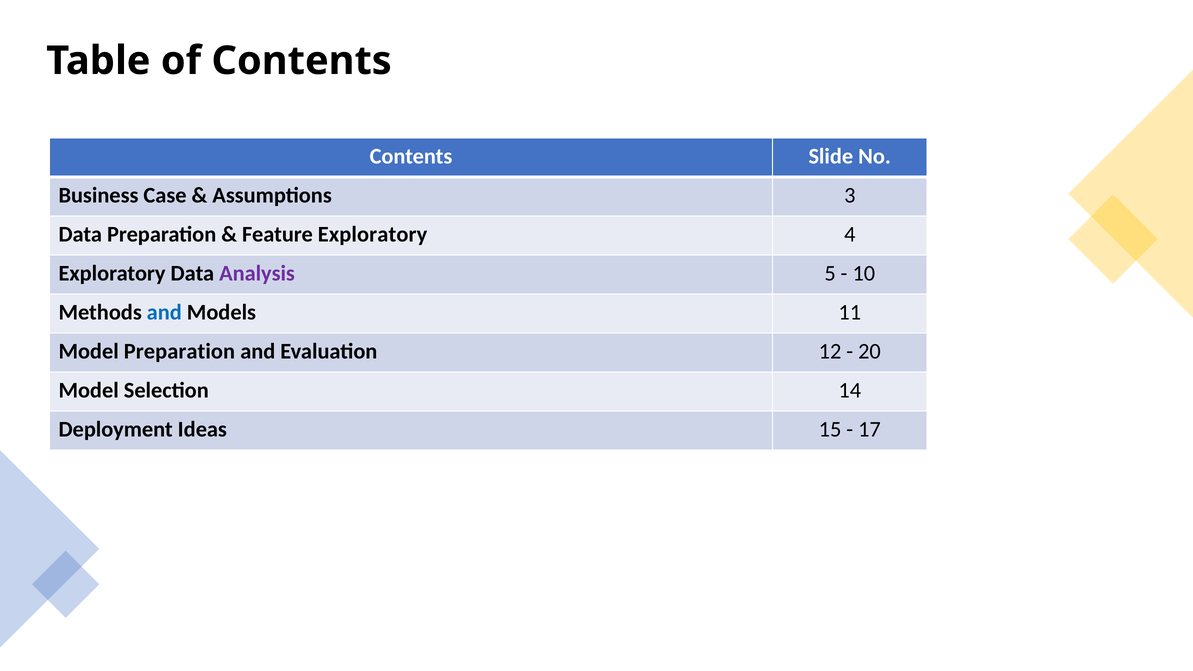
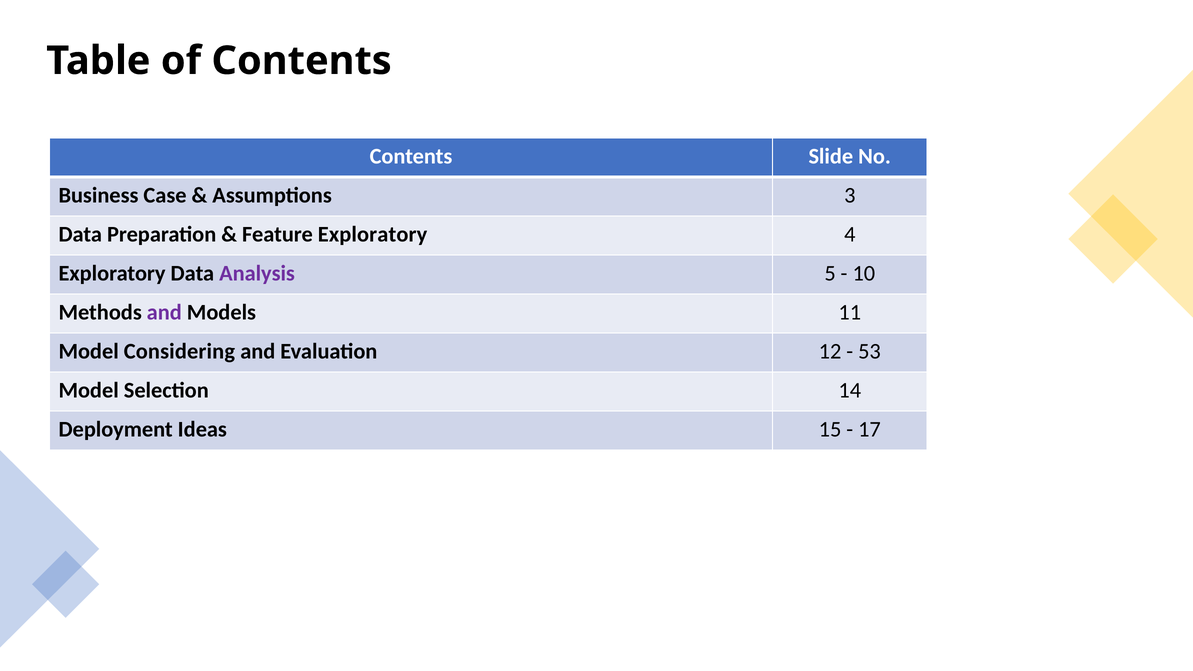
and at (164, 312) colour: blue -> purple
Model Preparation: Preparation -> Considering
20: 20 -> 53
